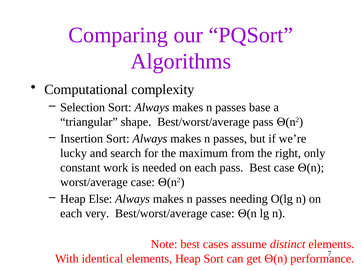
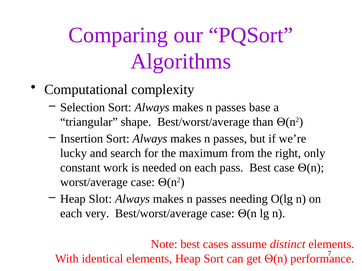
Best/worst/average pass: pass -> than
Else: Else -> Slot
